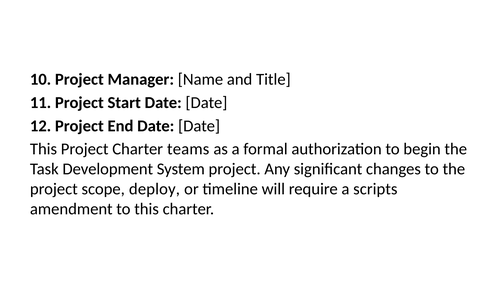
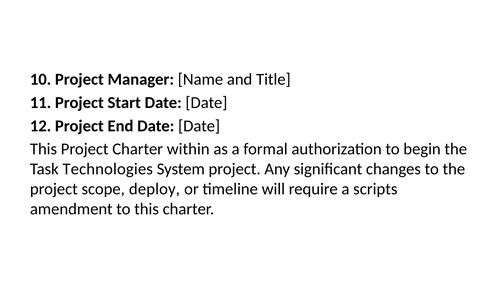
teams: teams -> within
Development: Development -> Technologies
